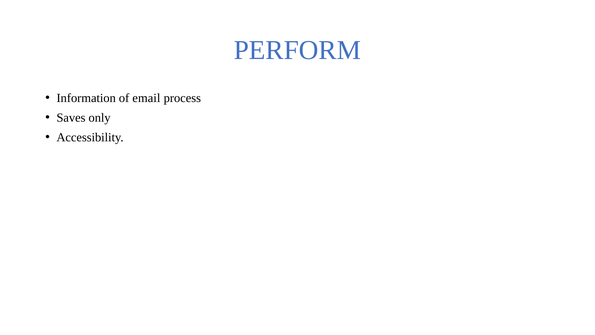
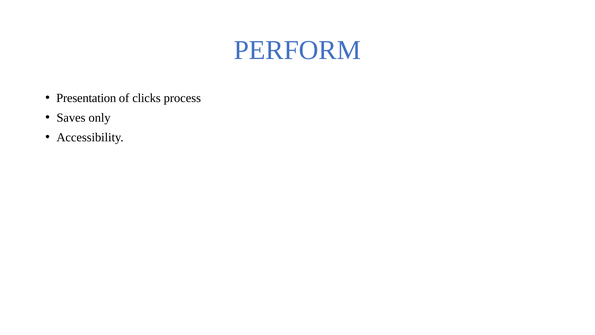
Information: Information -> Presentation
email: email -> clicks
